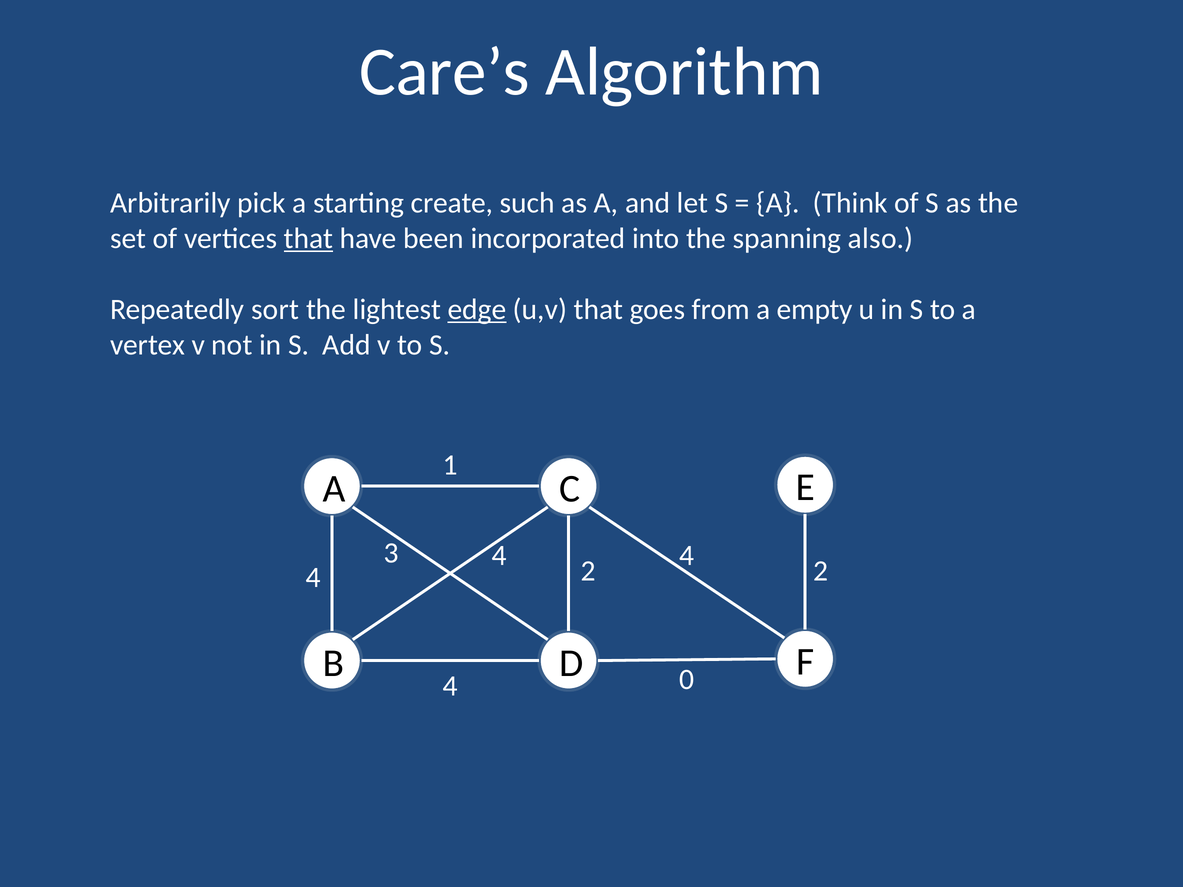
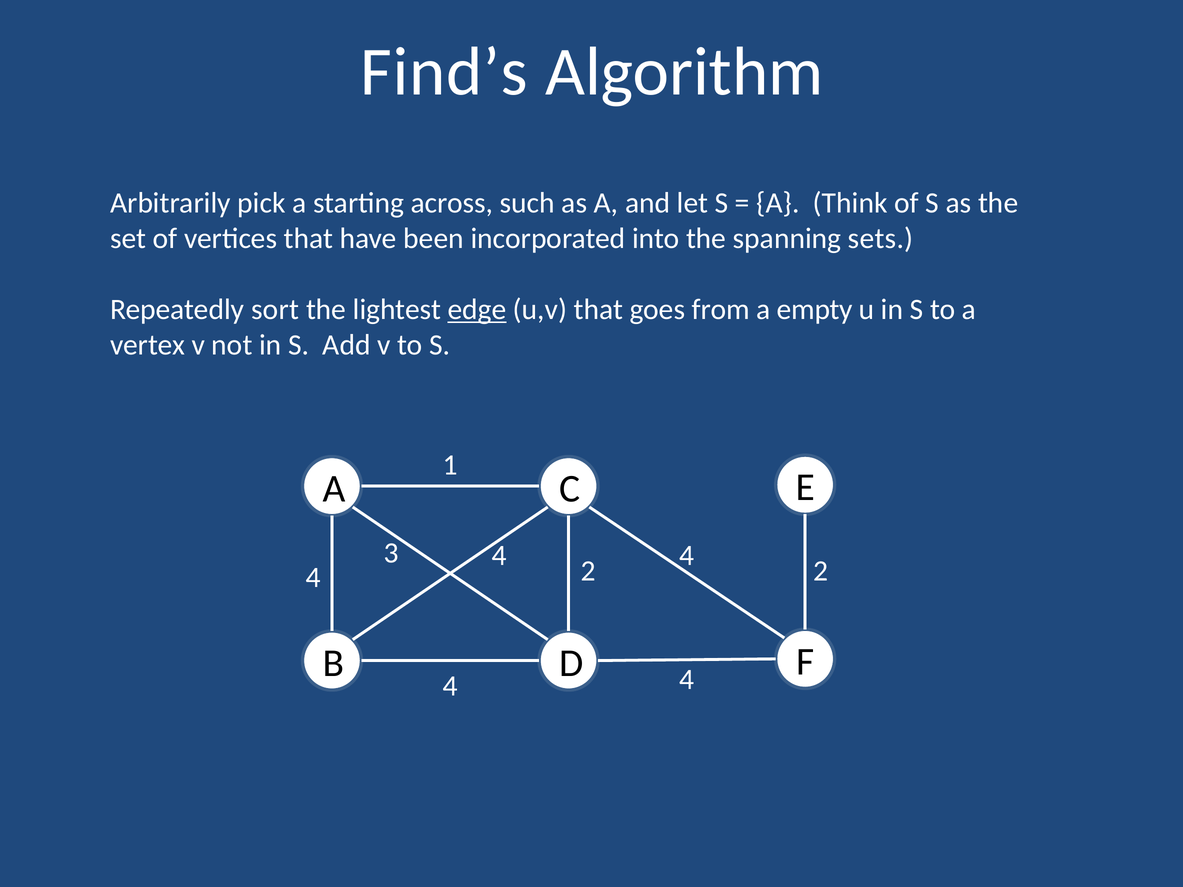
Care’s: Care’s -> Find’s
create: create -> across
that at (308, 239) underline: present -> none
also: also -> sets
D 0: 0 -> 4
